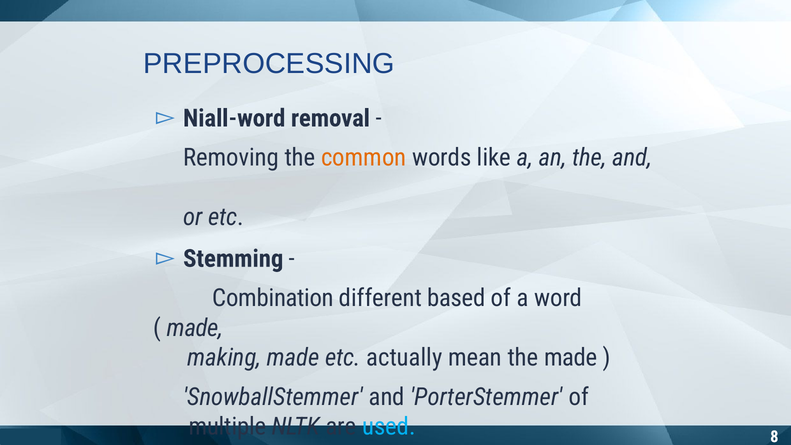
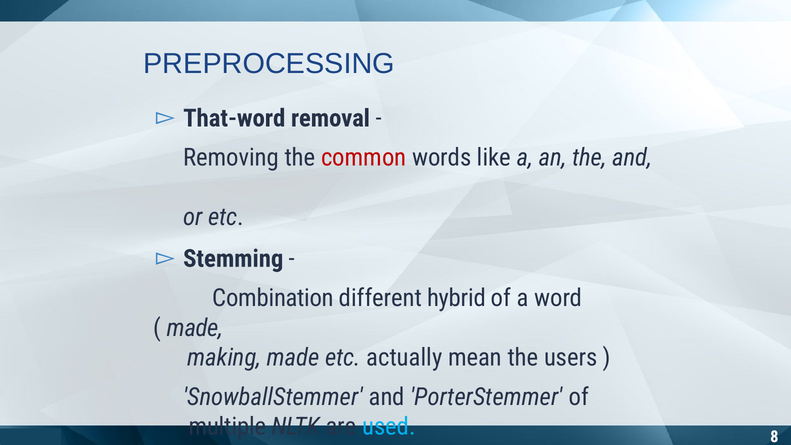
Niall-word: Niall-word -> That-word
common colour: orange -> red
based: based -> hybrid
the made: made -> users
